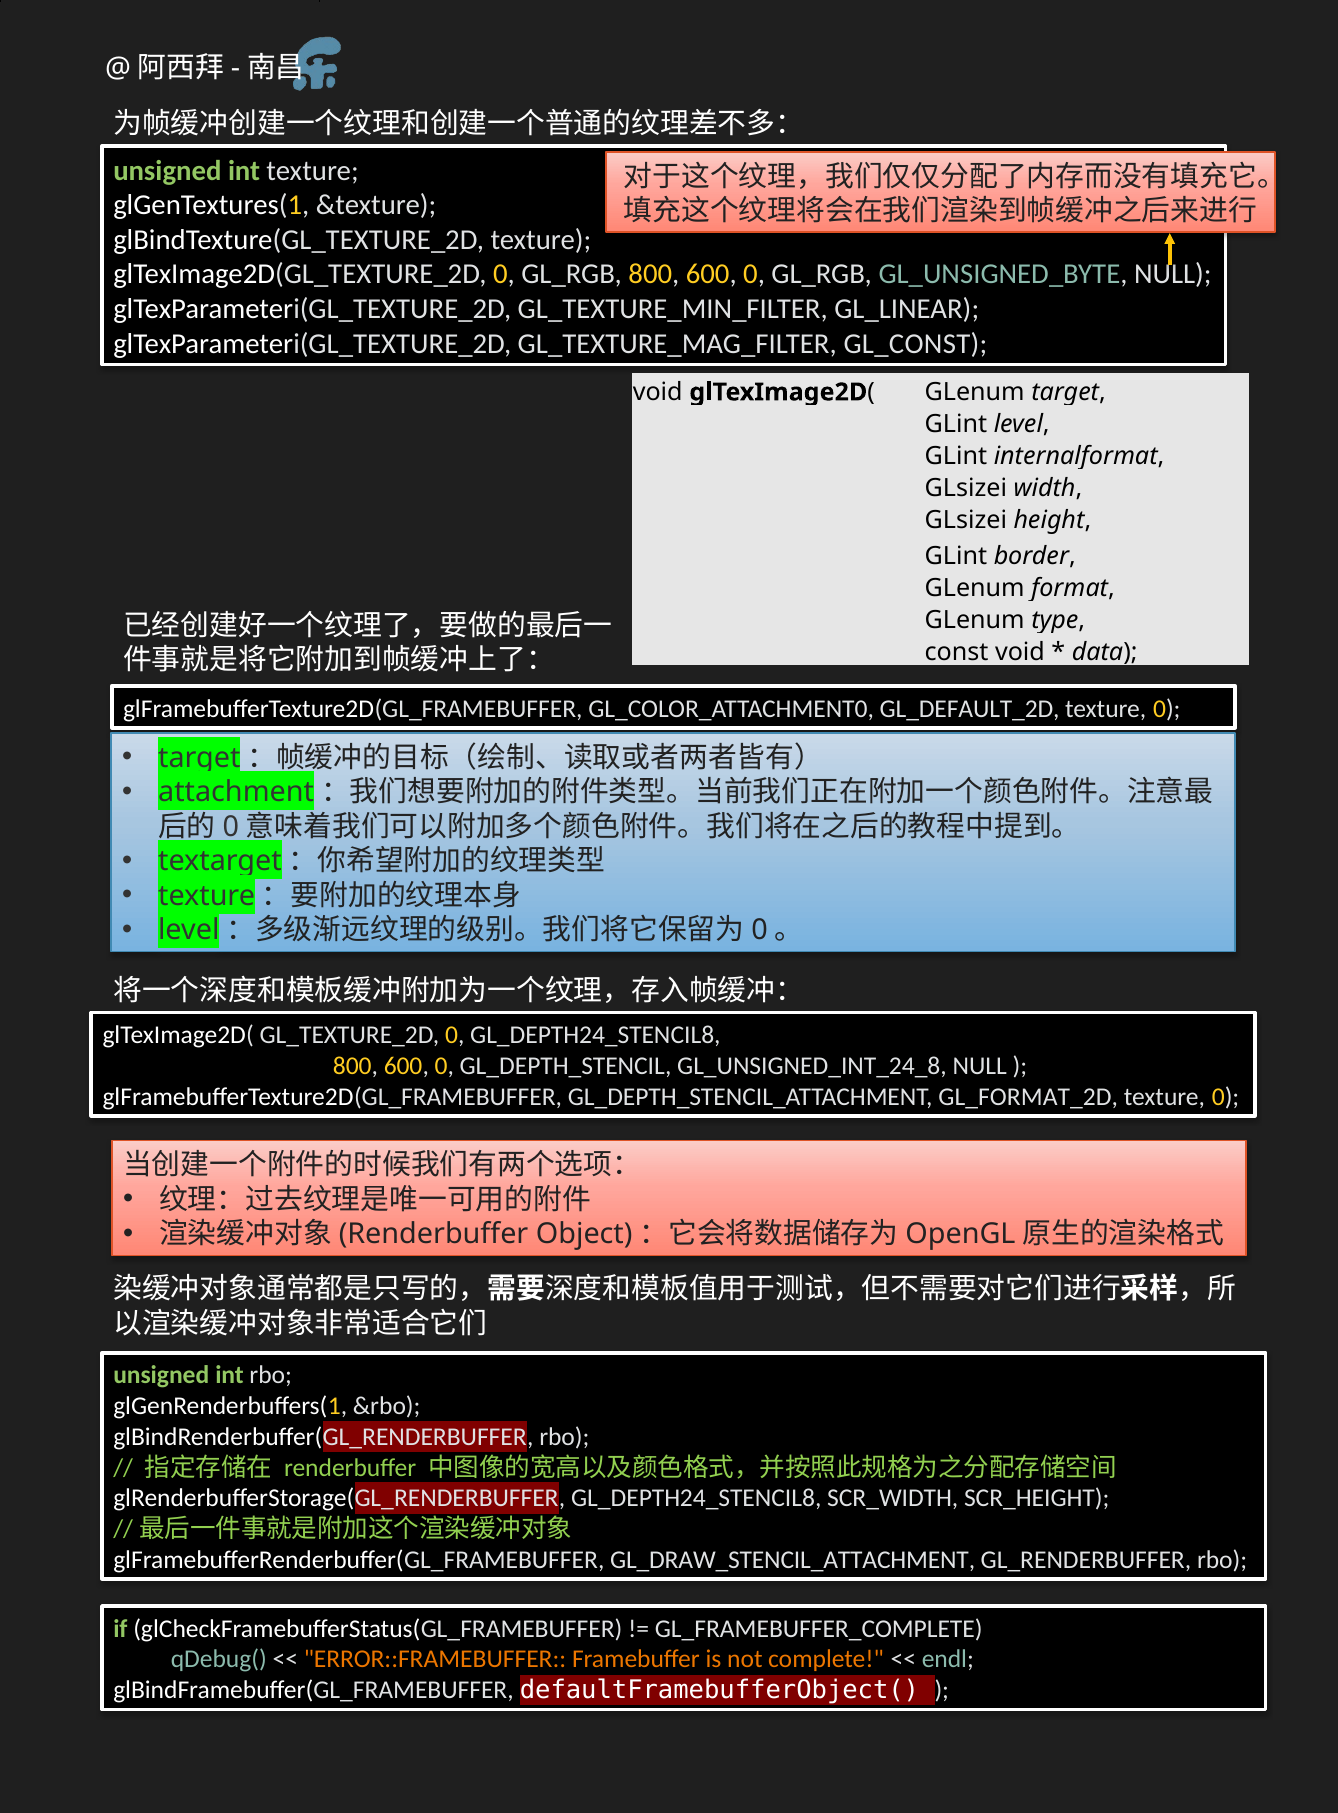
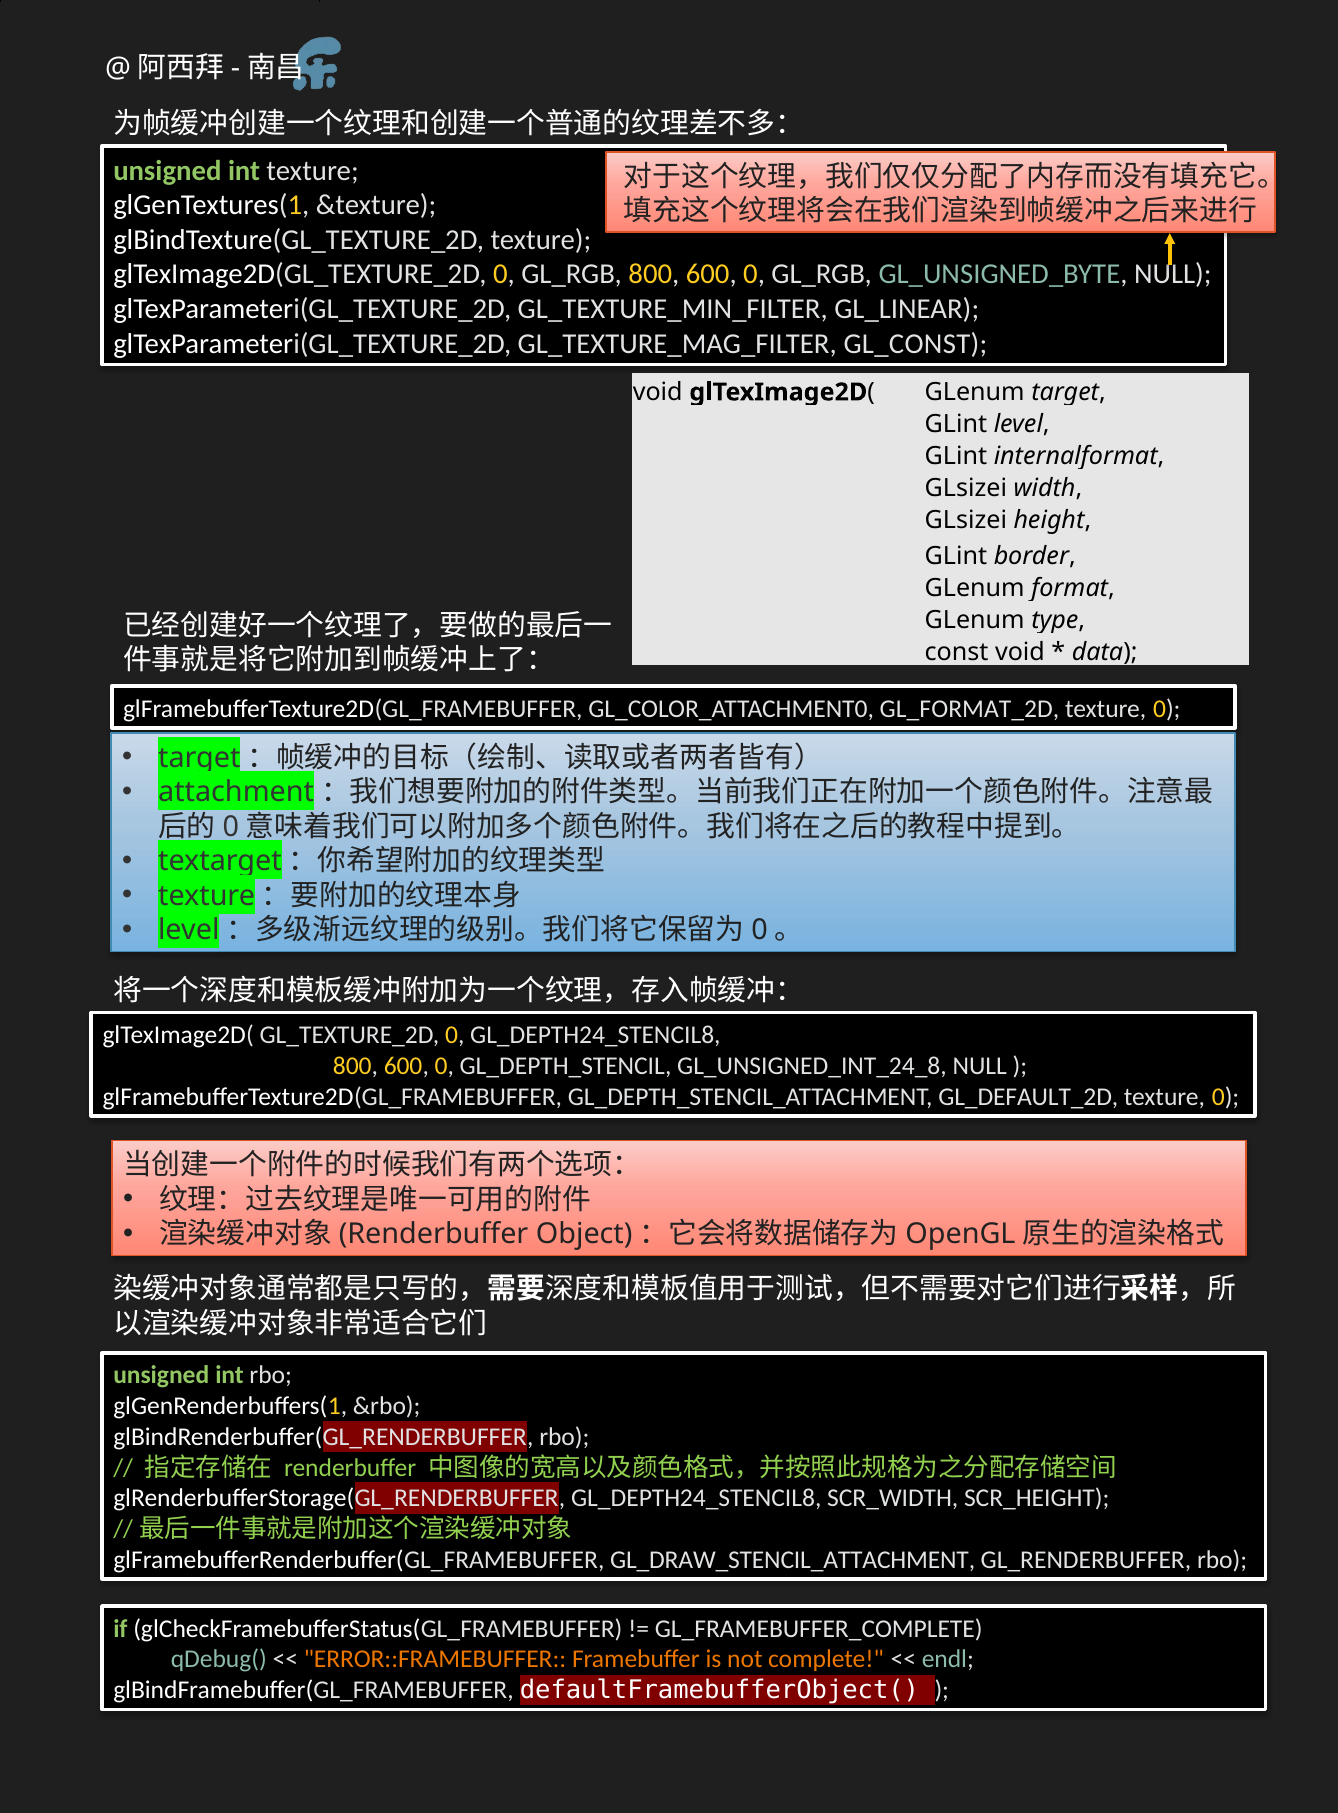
GL_DEFAULT_2D: GL_DEFAULT_2D -> GL_FORMAT_2D
GL_FORMAT_2D: GL_FORMAT_2D -> GL_DEFAULT_2D
